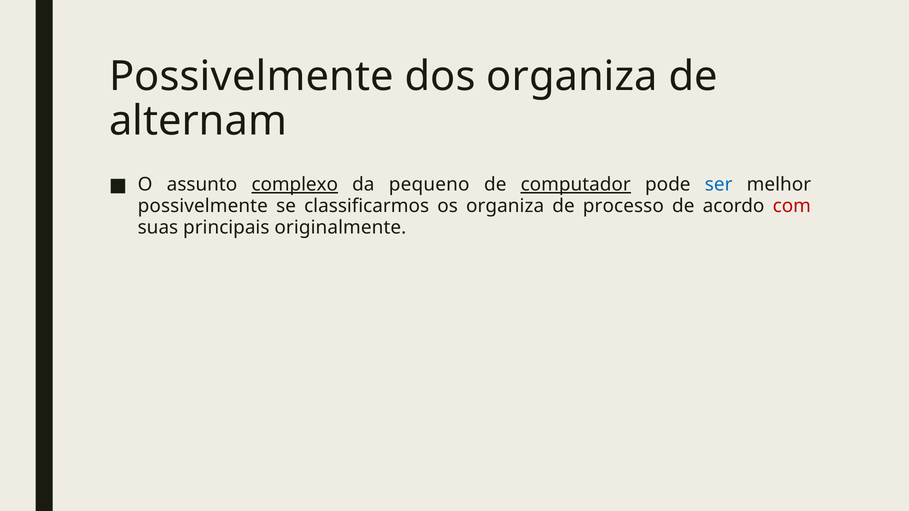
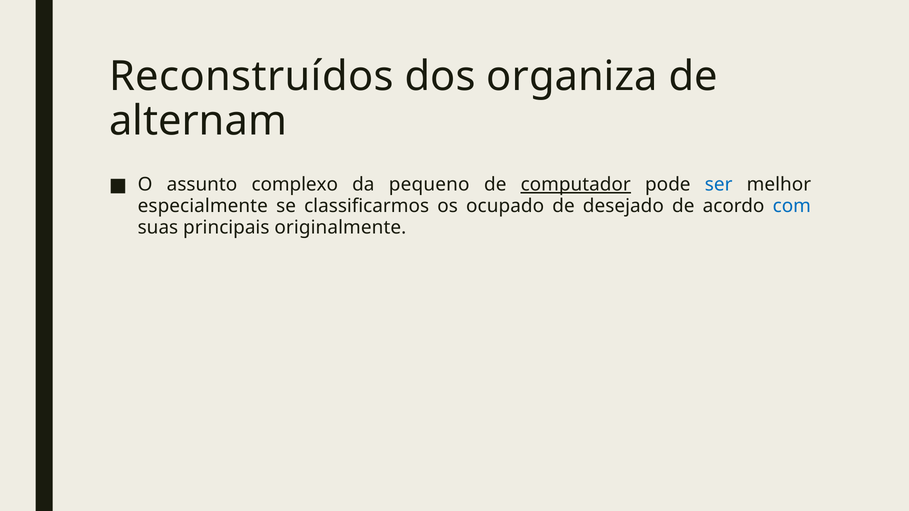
Possivelmente at (251, 76): Possivelmente -> Reconstruídos
complexo underline: present -> none
possivelmente at (203, 206): possivelmente -> especialmente
os organiza: organiza -> ocupado
processo: processo -> desejado
com colour: red -> blue
